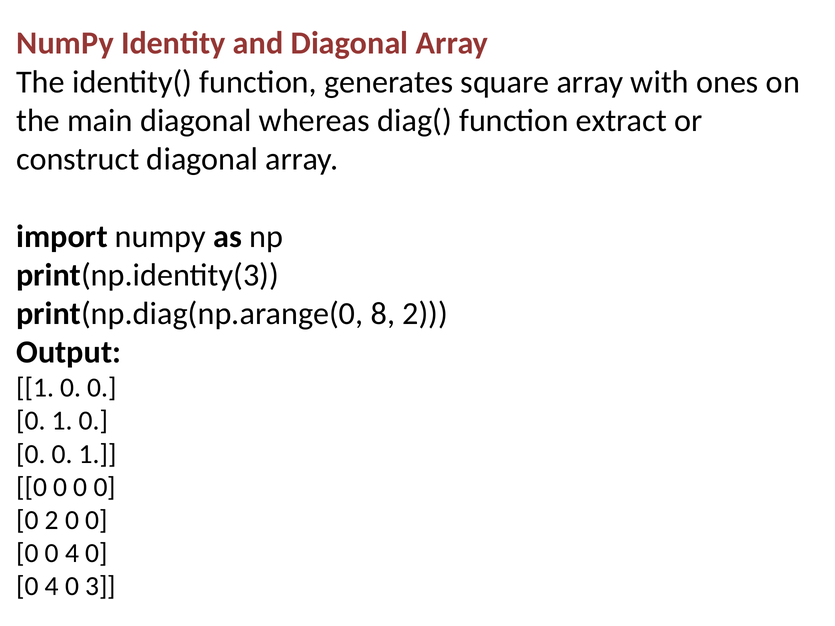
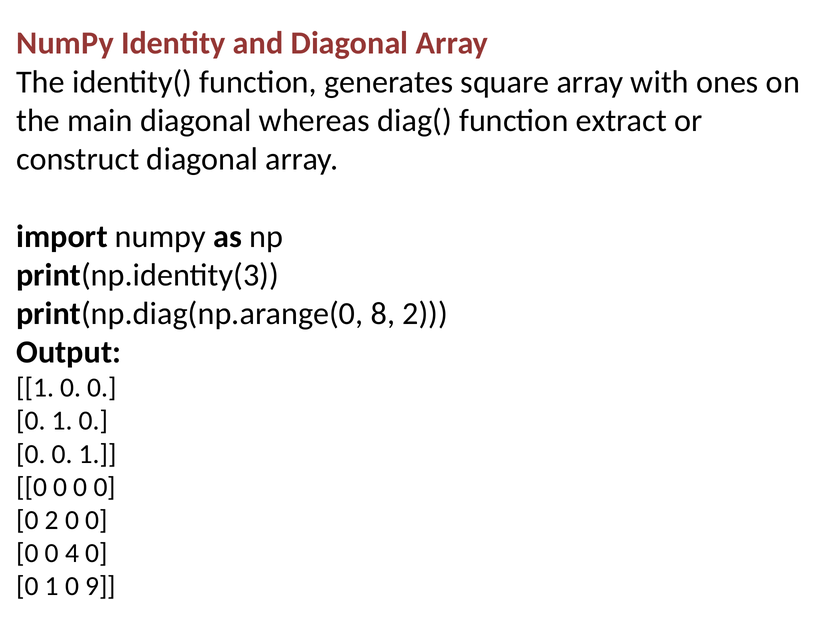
4 at (52, 587): 4 -> 1
3: 3 -> 9
